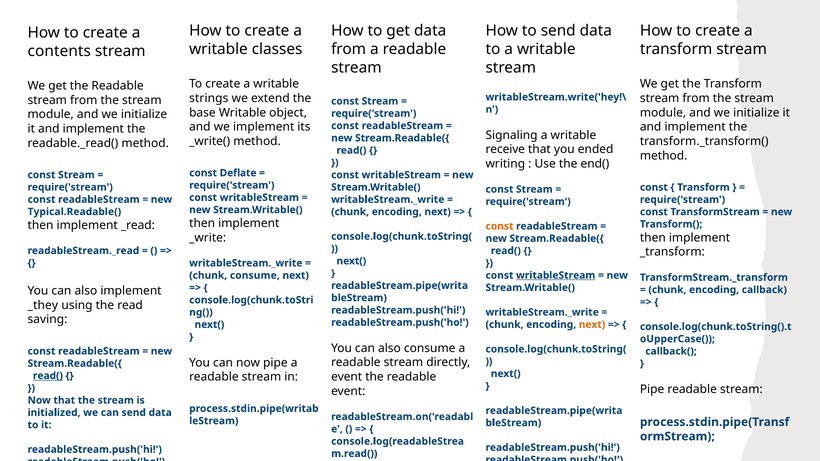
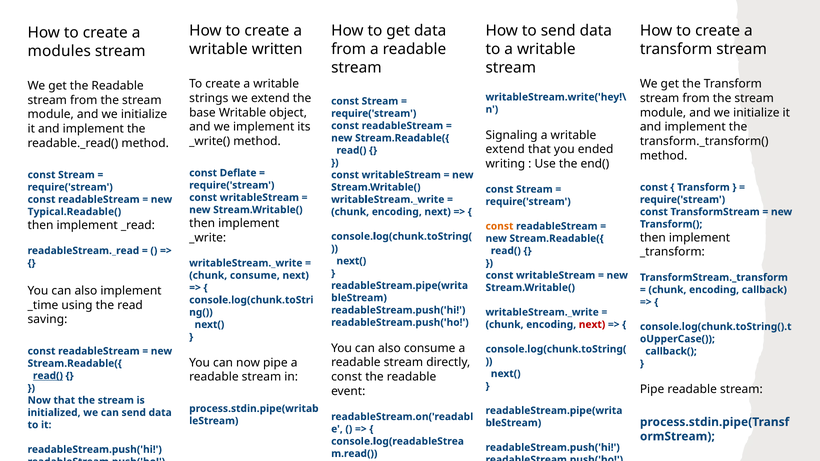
classes: classes -> written
contents: contents -> modules
receive at (505, 150): receive -> extend
writableStream at (556, 275) underline: present -> none
_they: _they -> _time
next at (592, 325) colour: orange -> red
event at (347, 377): event -> const
